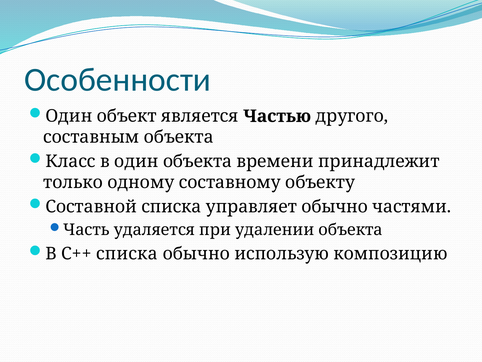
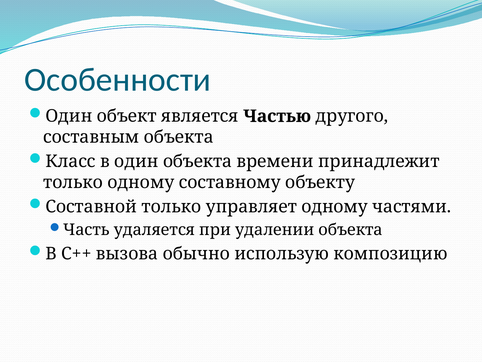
Составной списка: списка -> только
управляет обычно: обычно -> одному
C++ списка: списка -> вызова
